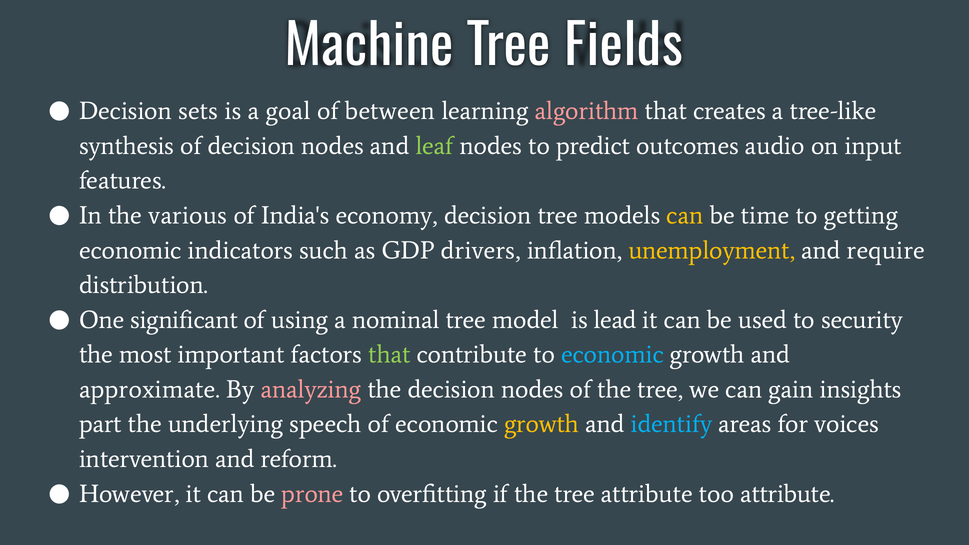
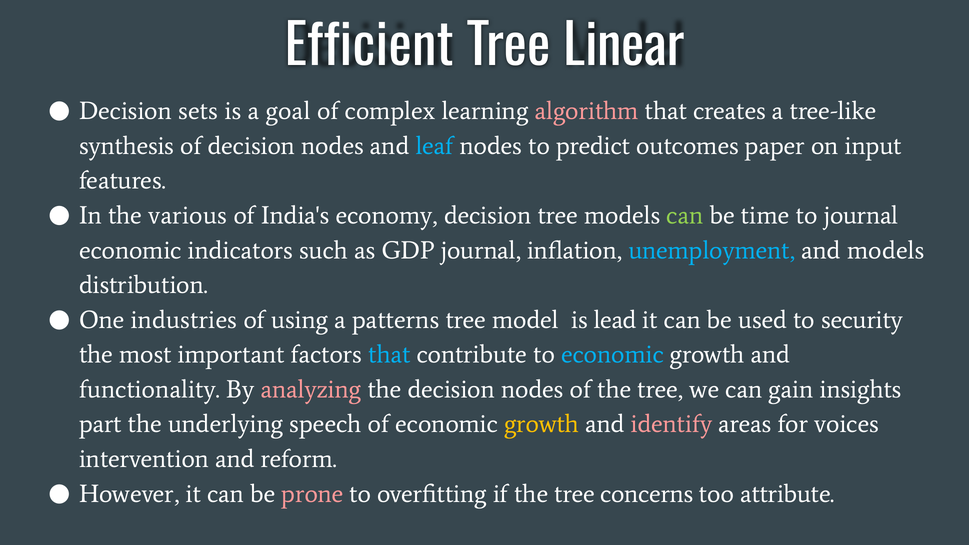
Machine: Machine -> Efficient
Fields: Fields -> Linear
between: between -> complex
leaf colour: light green -> light blue
audio: audio -> paper
can at (685, 215) colour: yellow -> light green
to getting: getting -> journal
GDP drivers: drivers -> journal
unemployment colour: yellow -> light blue
and require: require -> models
significant: significant -> industries
nominal: nominal -> patterns
that at (389, 355) colour: light green -> light blue
approximate: approximate -> functionality
identify colour: light blue -> pink
tree attribute: attribute -> concerns
